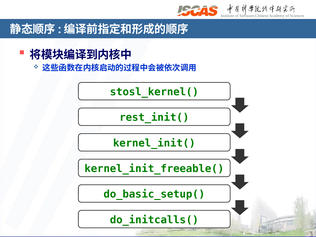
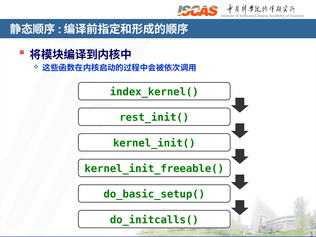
stosl_kernel(: stosl_kernel( -> index_kernel(
